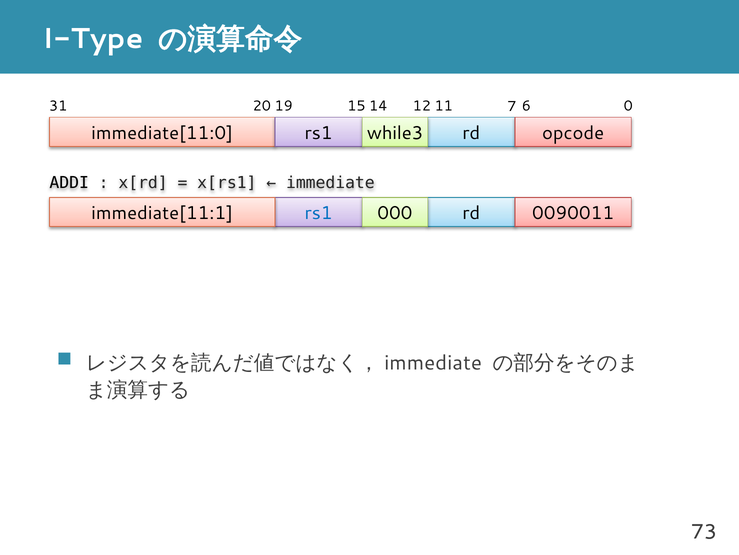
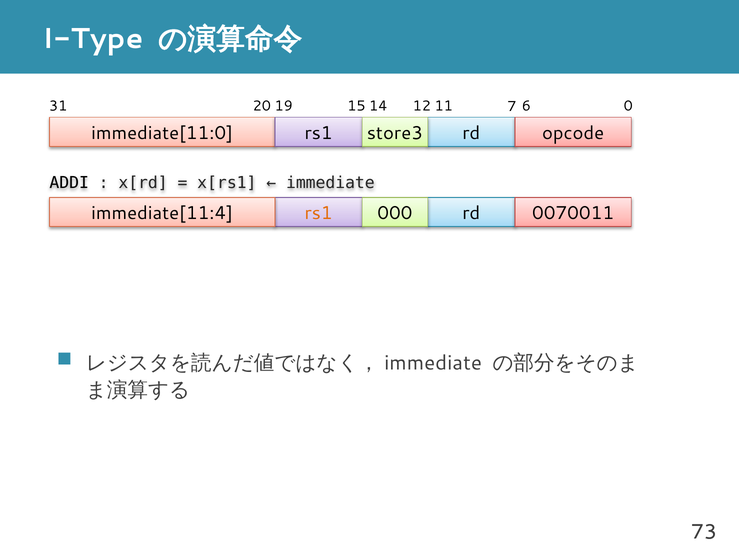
while3: while3 -> store3
immediate[11:1: immediate[11:1 -> immediate[11:4
rs1 at (319, 213) colour: blue -> orange
0090011: 0090011 -> 0070011
